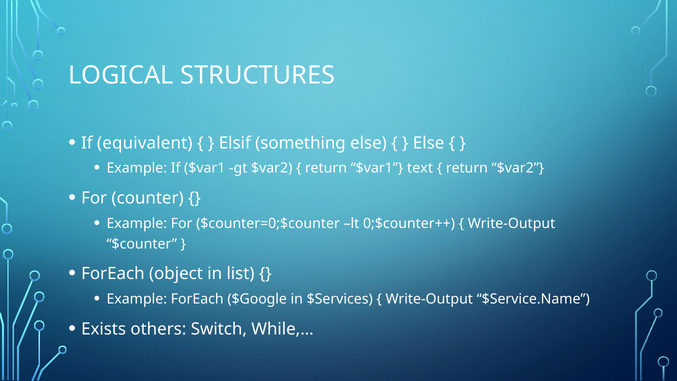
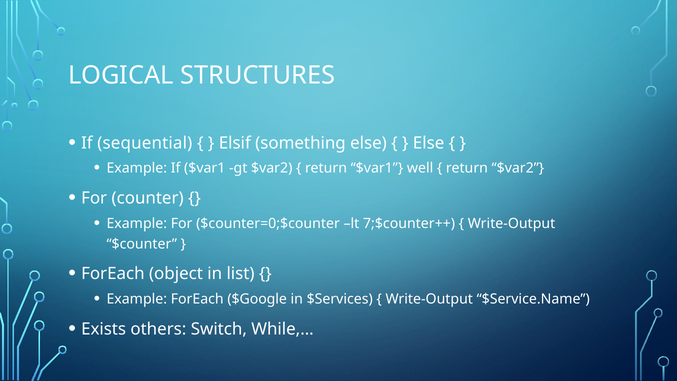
equivalent: equivalent -> sequential
text: text -> well
0;$counter++: 0;$counter++ -> 7;$counter++
